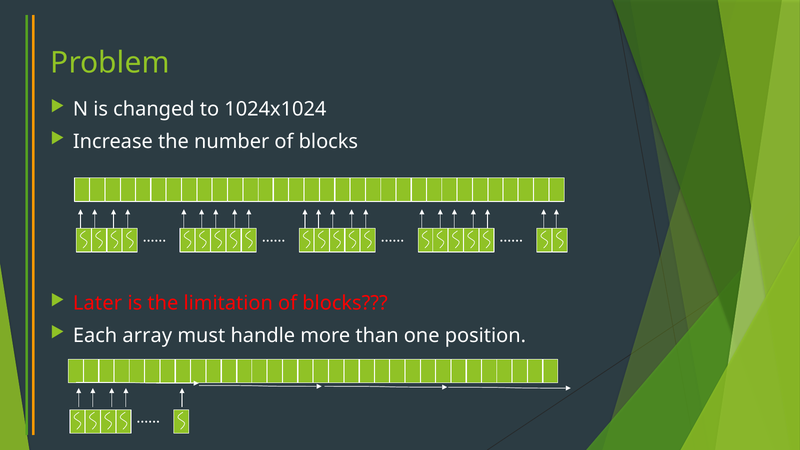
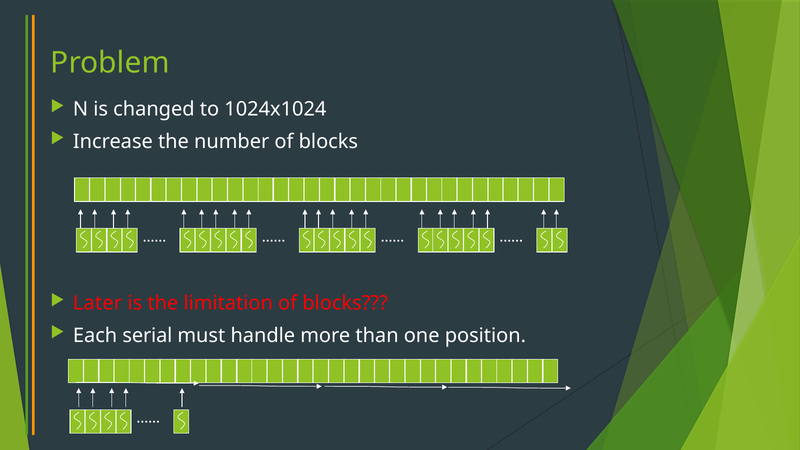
array: array -> serial
